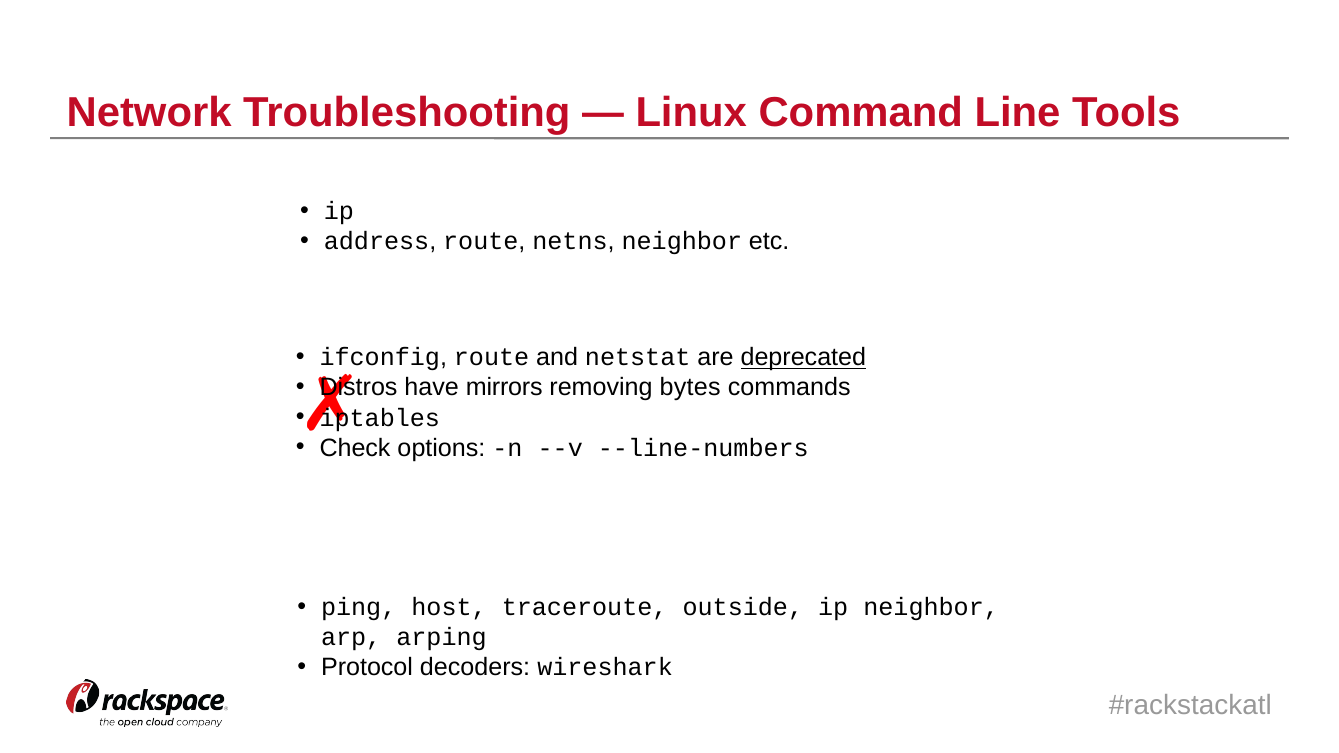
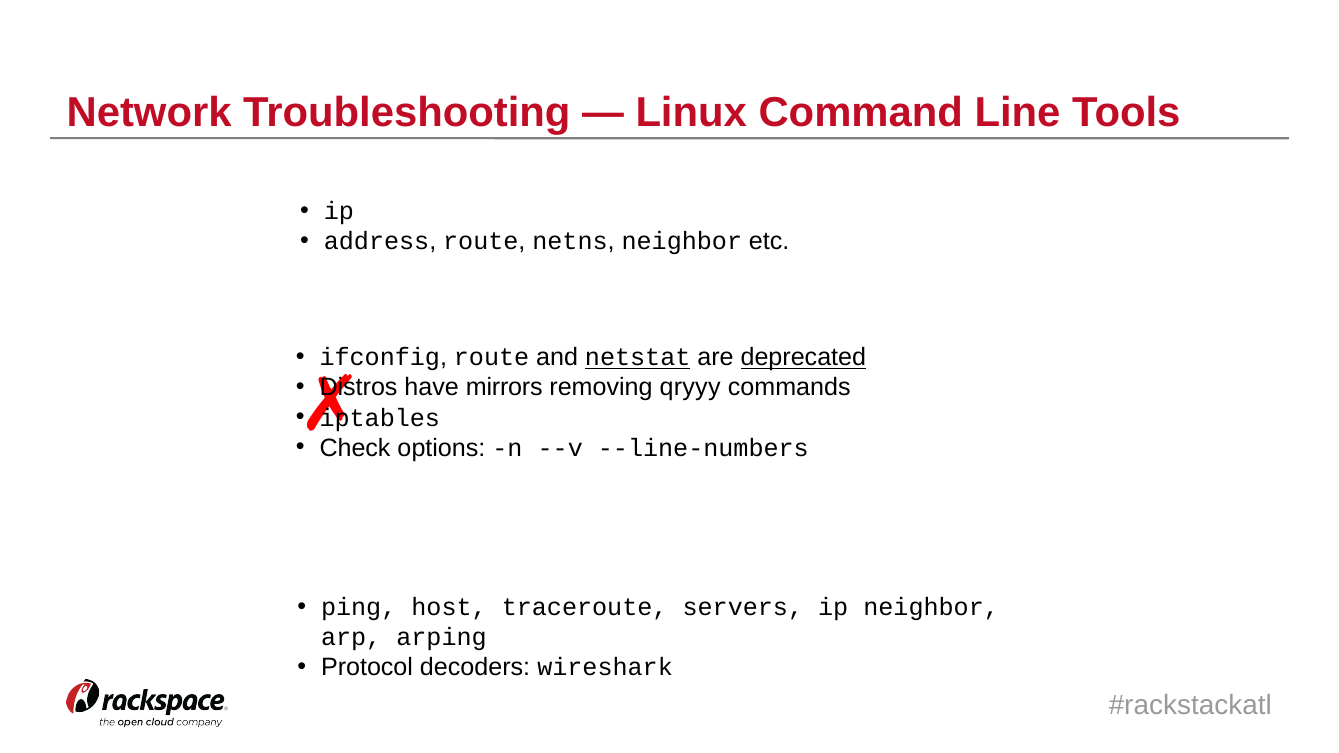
netstat underline: none -> present
bytes: bytes -> qryyy
outside: outside -> servers
